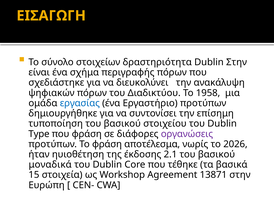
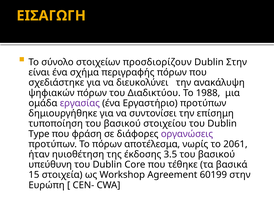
δραστηριότητα: δραστηριότητα -> προσδιορίζουν
1958: 1958 -> 1988
εργασίας colour: blue -> purple
Το φράση: φράση -> πόρων
2026: 2026 -> 2061
2.1: 2.1 -> 3.5
μοναδικά: μοναδικά -> υπεύθυνη
13871: 13871 -> 60199
